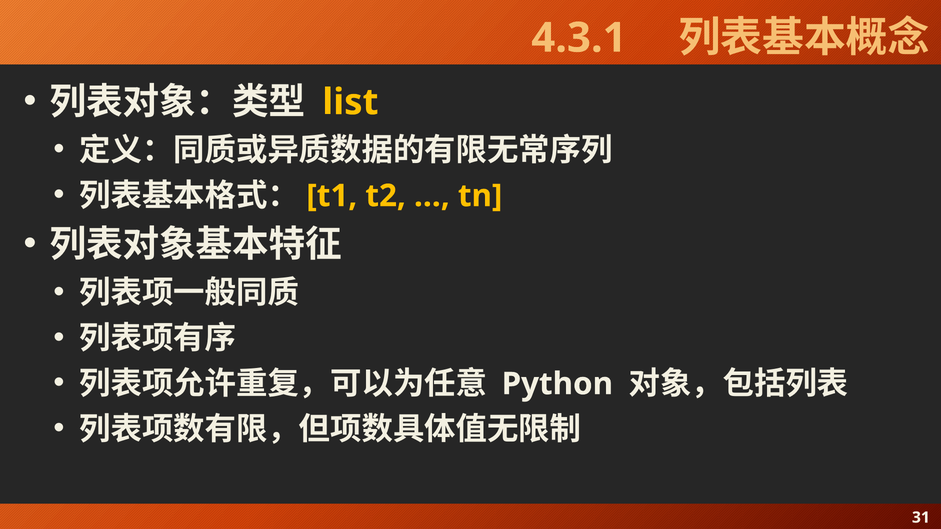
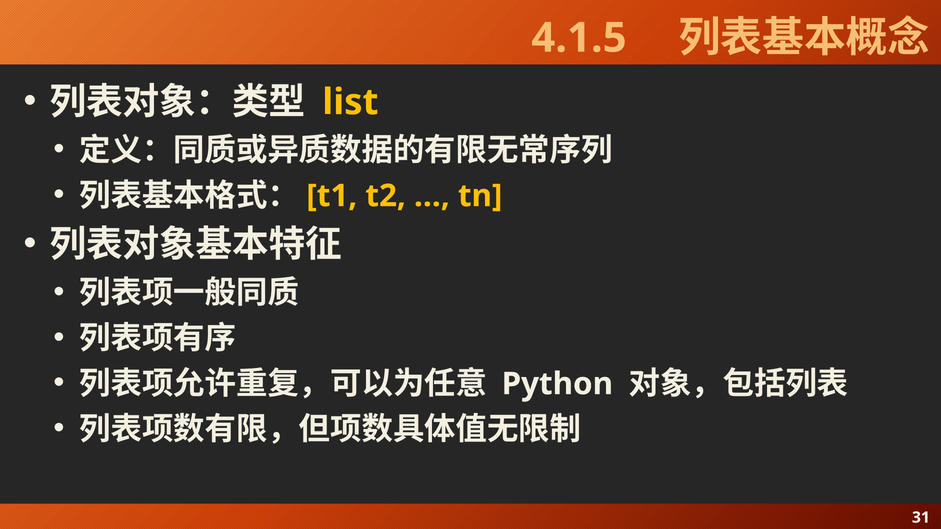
4.3.1: 4.3.1 -> 4.1.5
